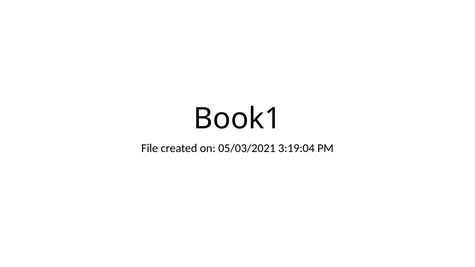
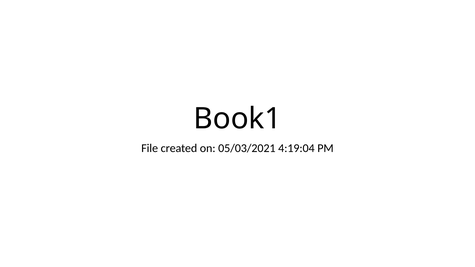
3:19:04: 3:19:04 -> 4:19:04
